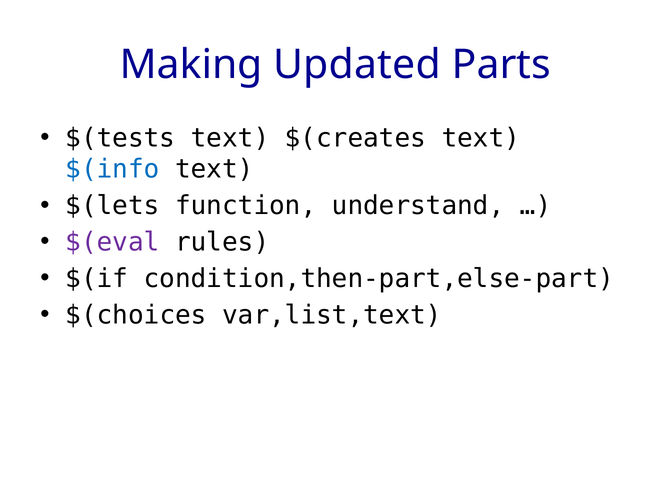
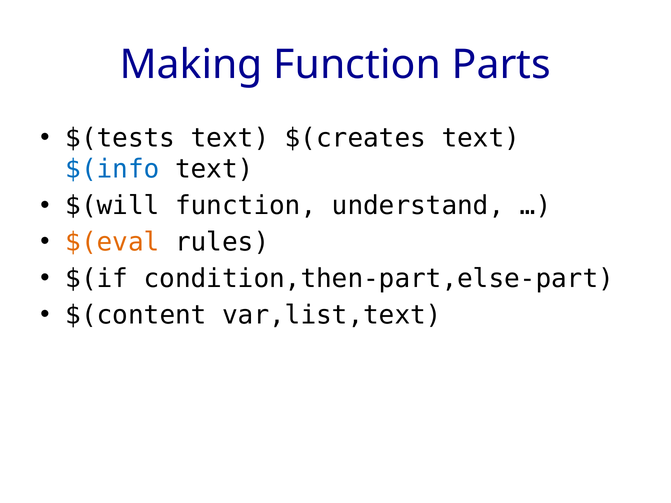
Making Updated: Updated -> Function
$(lets: $(lets -> $(will
$(eval colour: purple -> orange
$(choices: $(choices -> $(content
